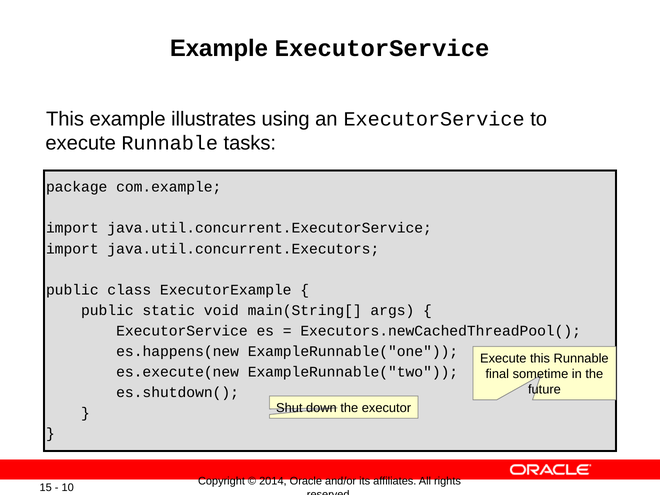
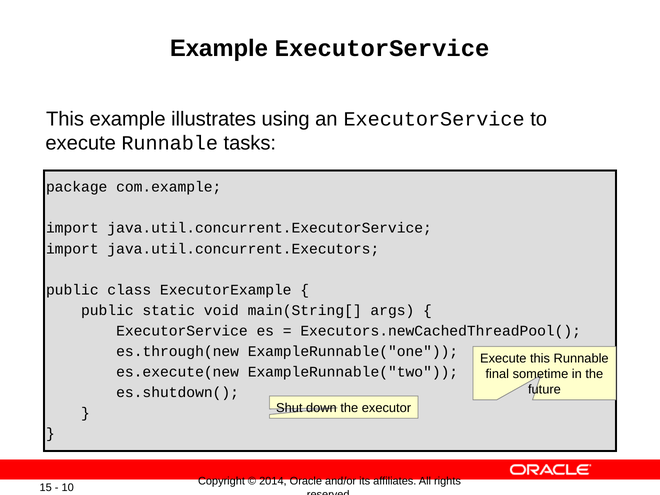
es.happens(new: es.happens(new -> es.through(new
